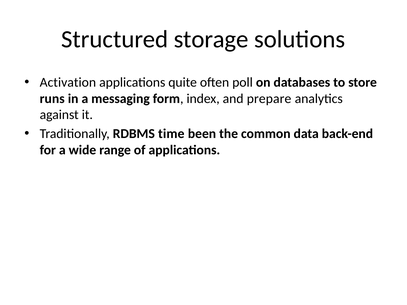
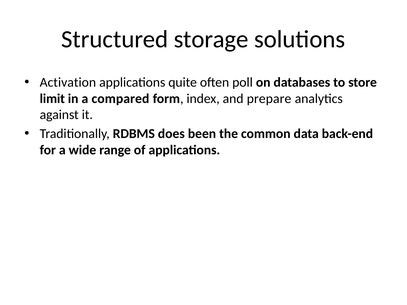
runs: runs -> limit
messaging: messaging -> compared
time: time -> does
